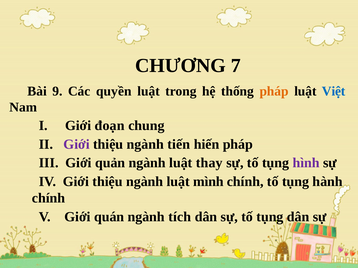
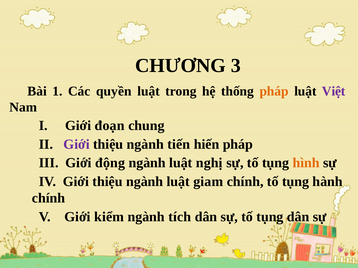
7: 7 -> 3
9: 9 -> 1
Việt colour: blue -> purple
quản: quản -> động
thay: thay -> nghị
hình colour: purple -> orange
mình: mình -> giam
quán: quán -> kiểm
